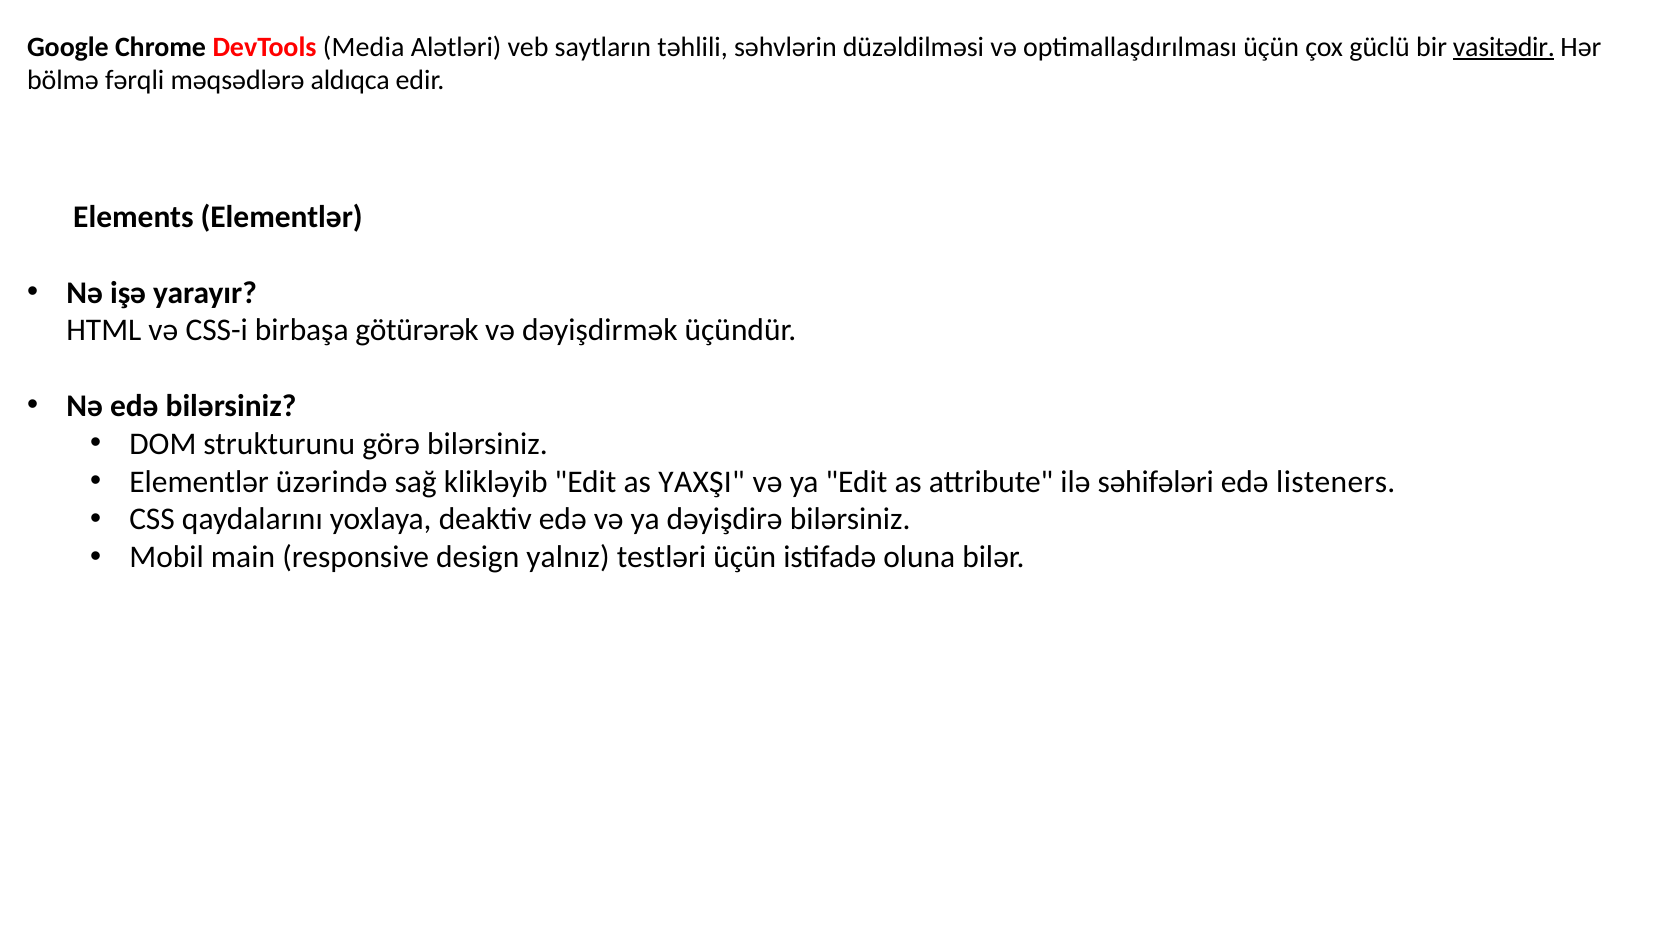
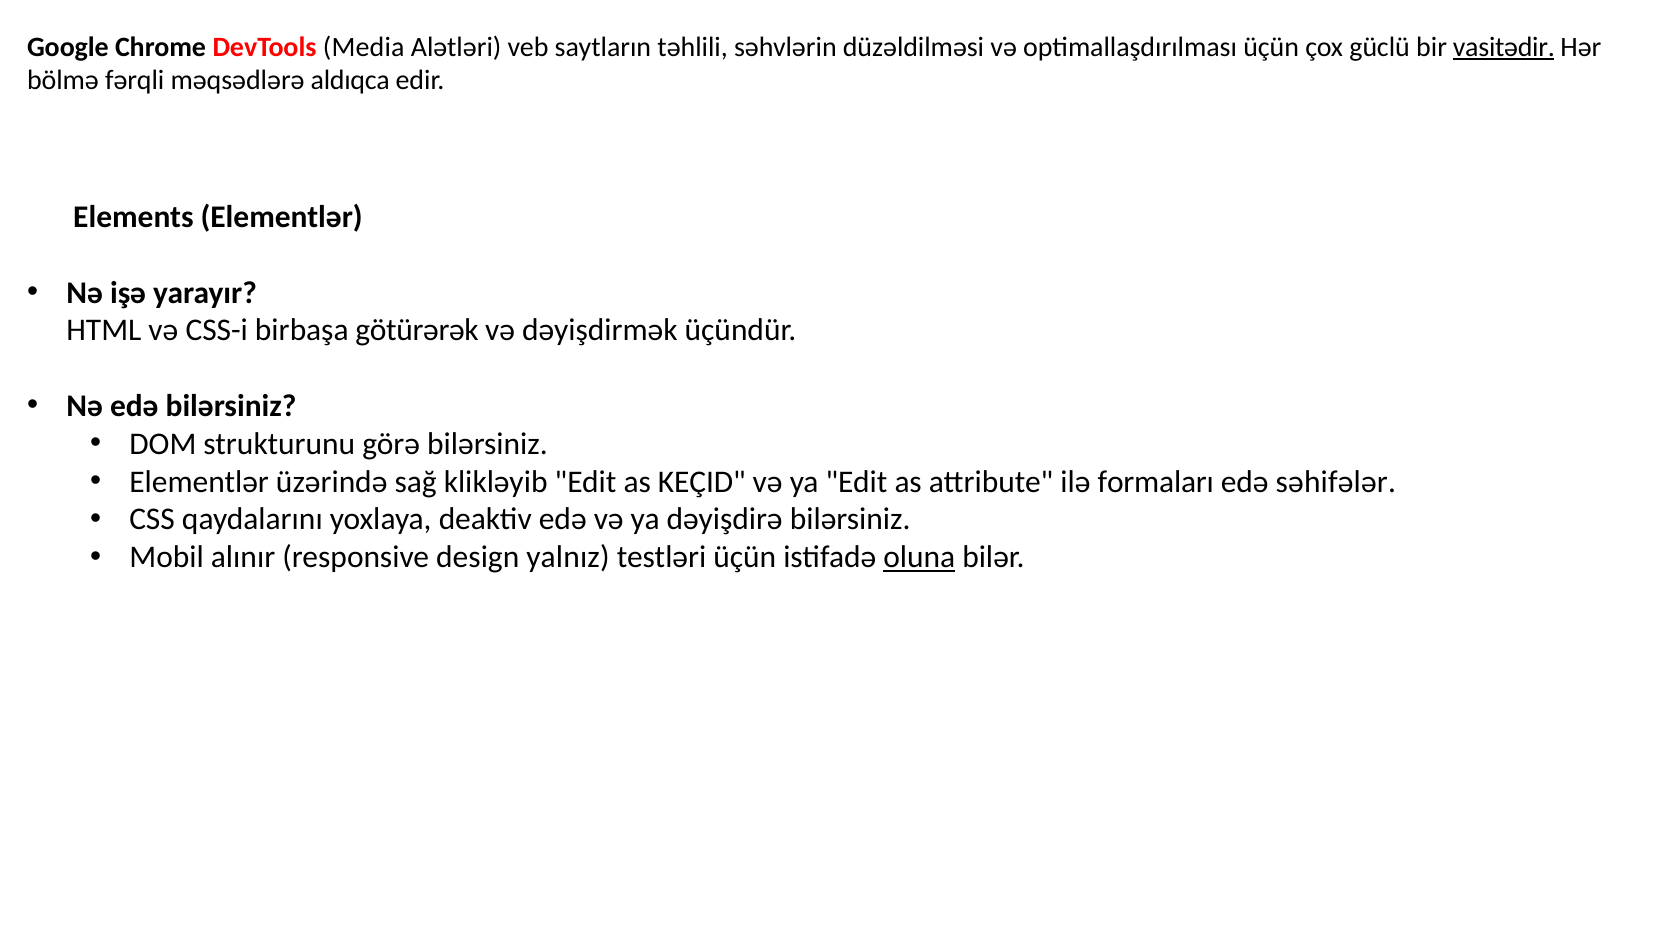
YAXŞI: YAXŞI -> KEÇID
səhifələri: səhifələri -> formaları
listeners: listeners -> səhifələr
main: main -> alınır
oluna underline: none -> present
